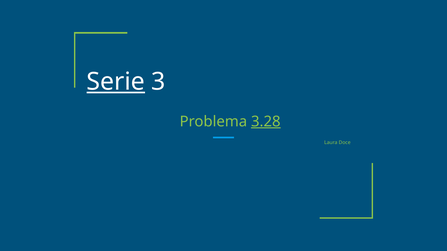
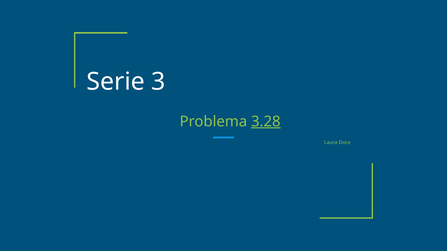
Serie underline: present -> none
